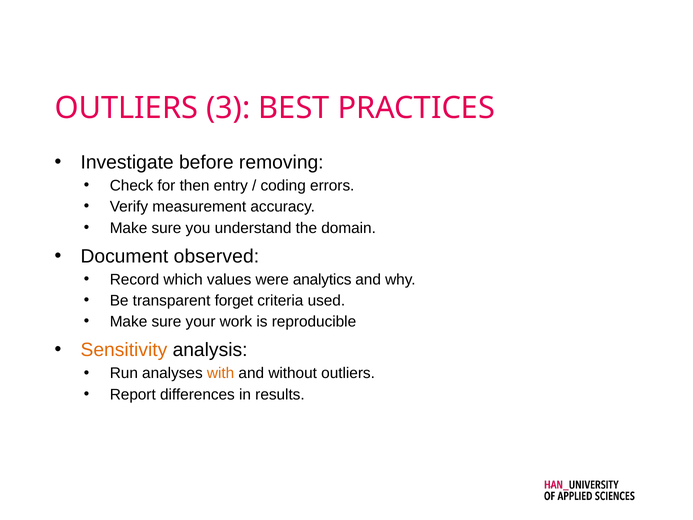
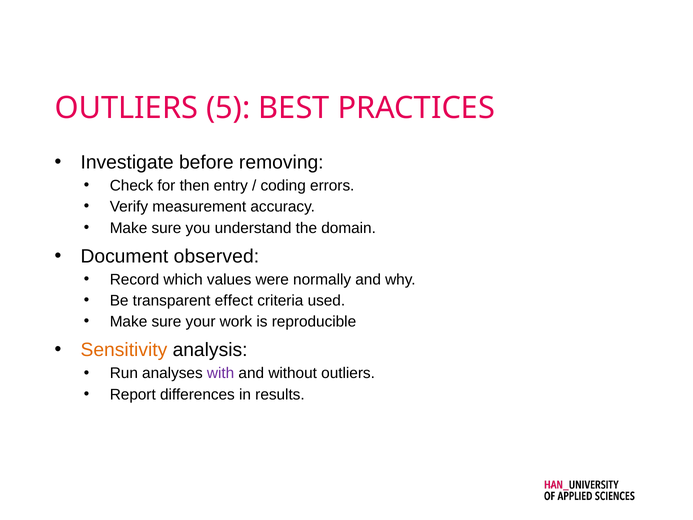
3: 3 -> 5
analytics: analytics -> normally
forget: forget -> effect
with colour: orange -> purple
